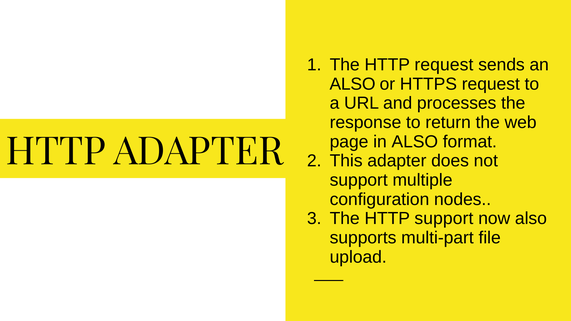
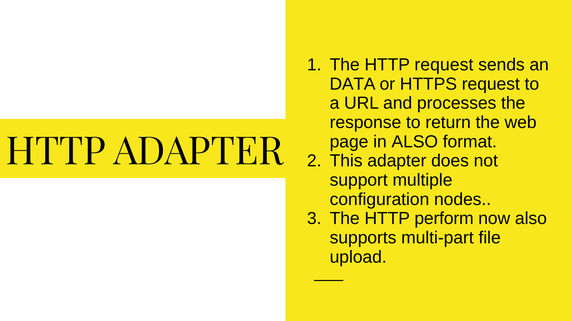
ALSO at (353, 84): ALSO -> DATA
HTTP support: support -> perform
